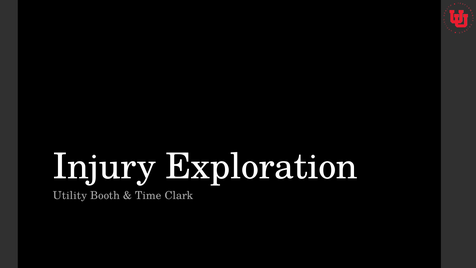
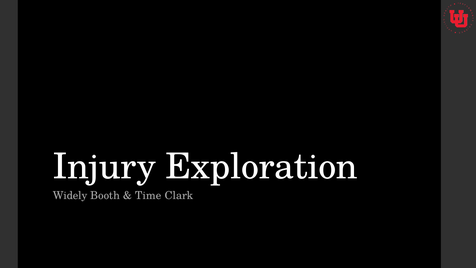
Utility: Utility -> Widely
